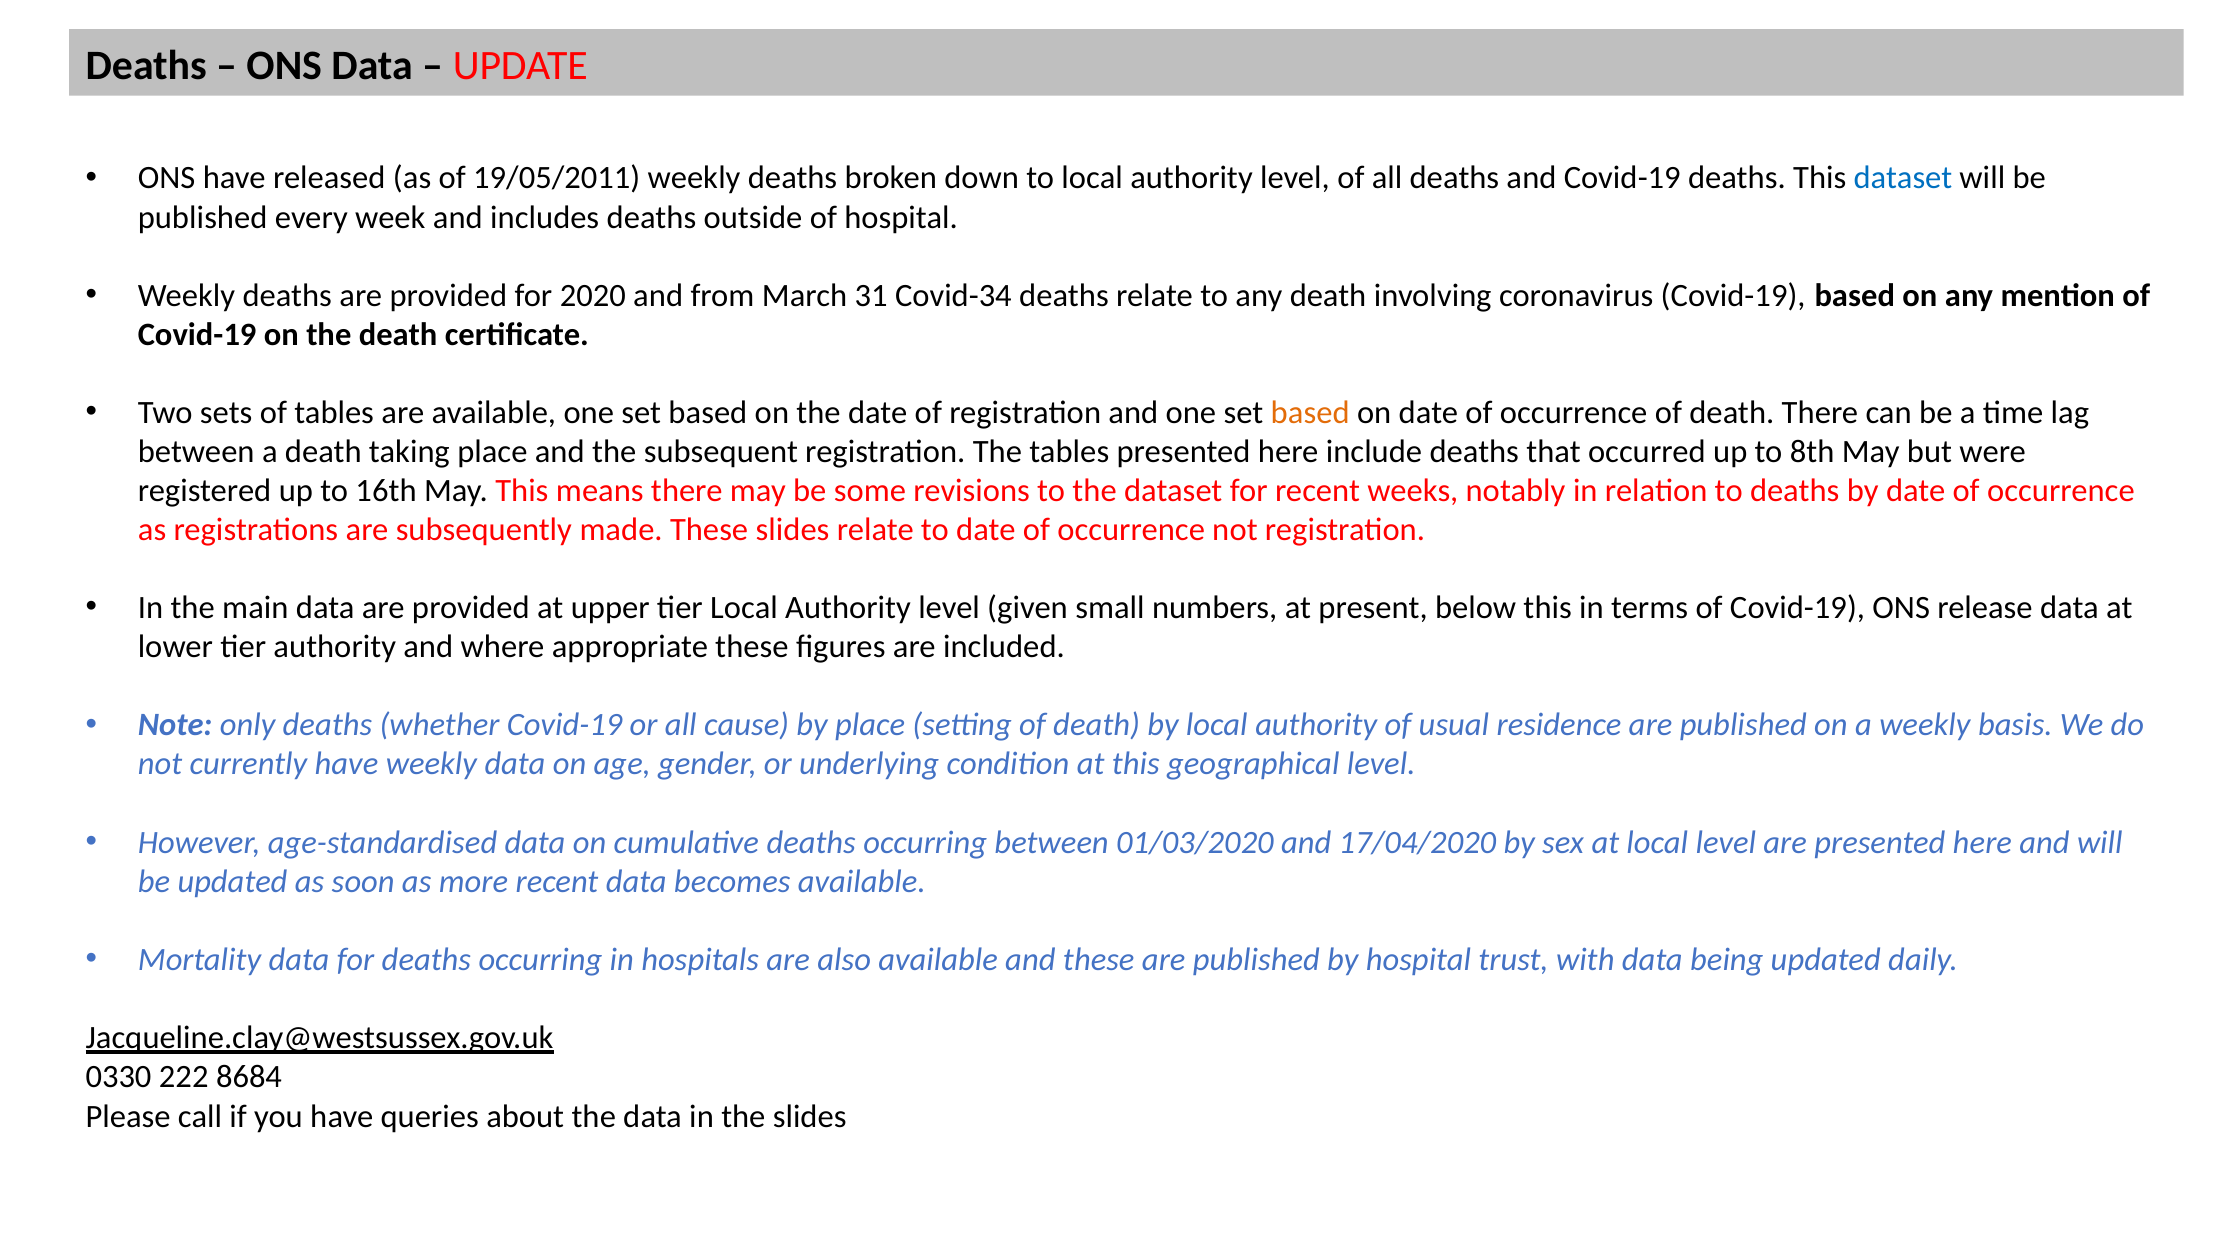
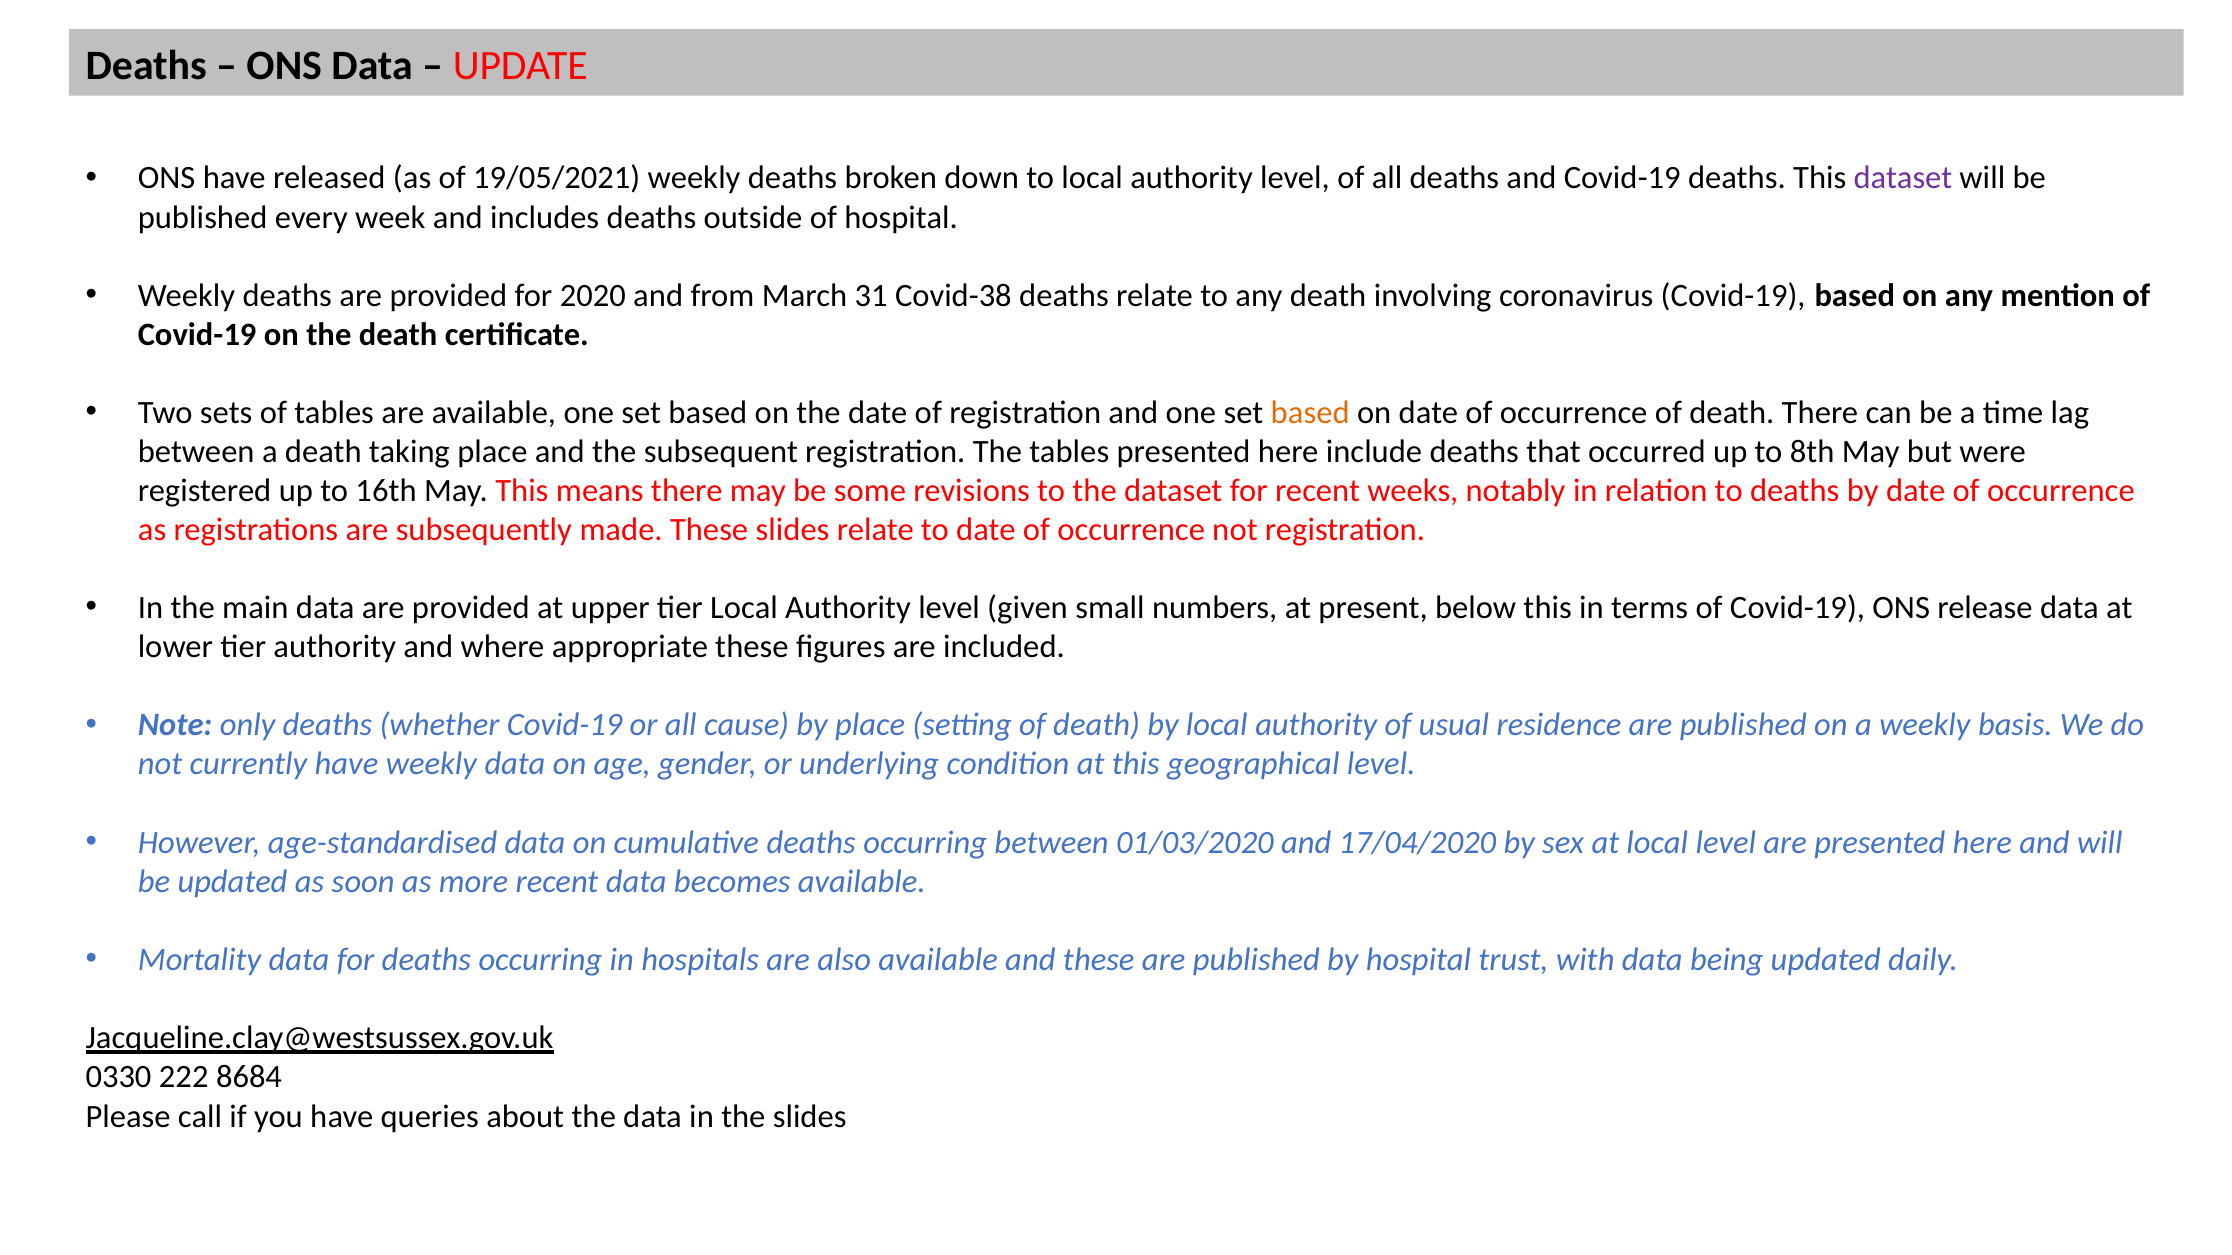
19/05/2011: 19/05/2011 -> 19/05/2021
dataset at (1903, 178) colour: blue -> purple
Covid-34: Covid-34 -> Covid-38
